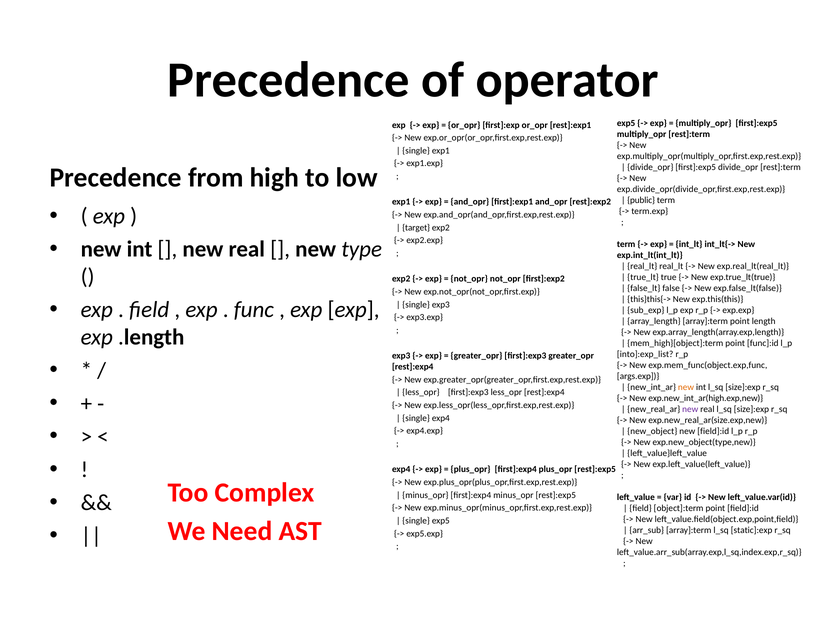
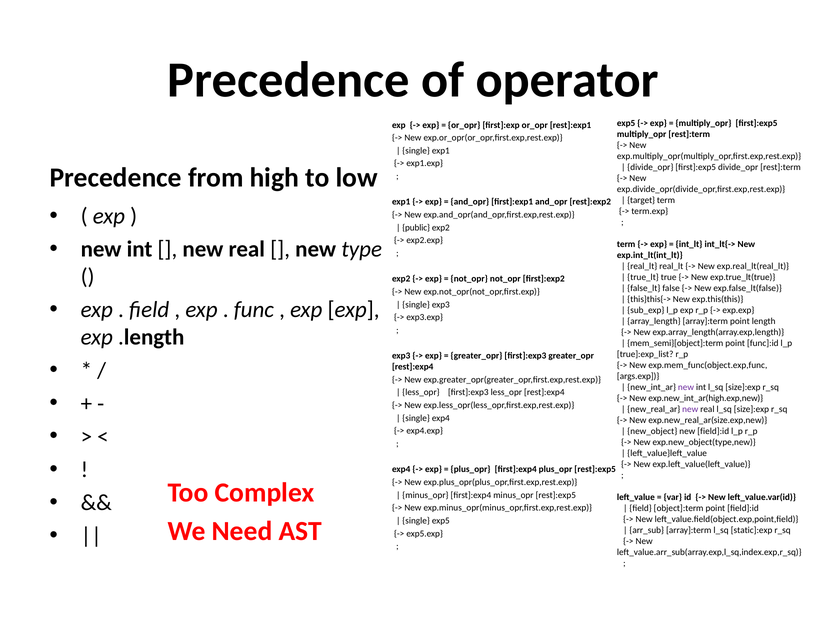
public: public -> target
target: target -> public
mem_high}[object]:term: mem_high}[object]:term -> mem_semi}[object]:term
into]:exp_list: into]:exp_list -> true]:exp_list
new at (686, 387) colour: orange -> purple
